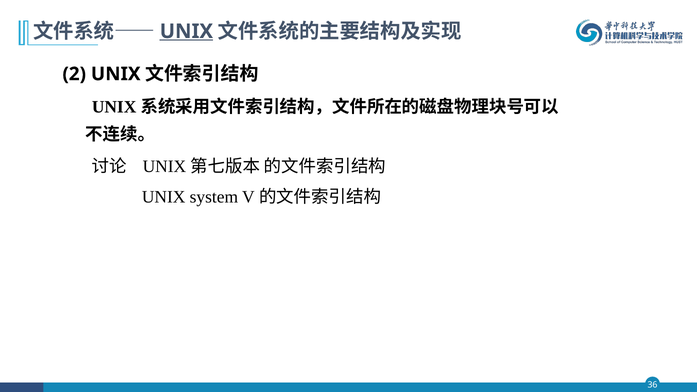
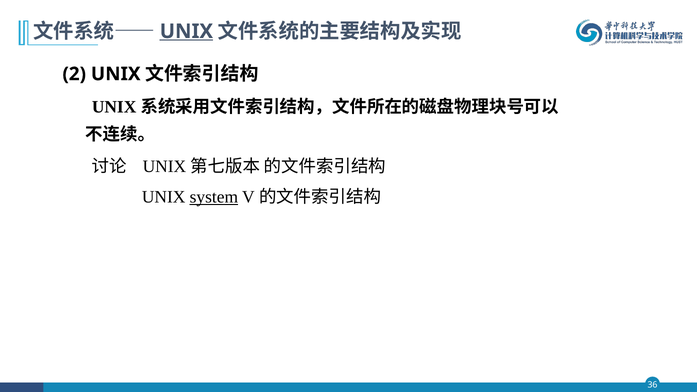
system underline: none -> present
